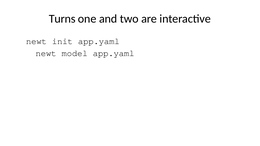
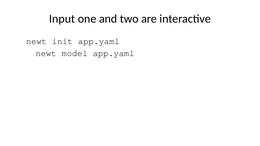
Turns: Turns -> Input
